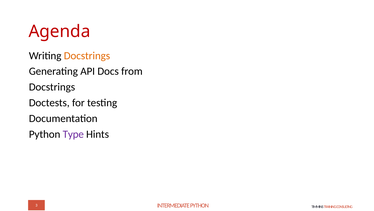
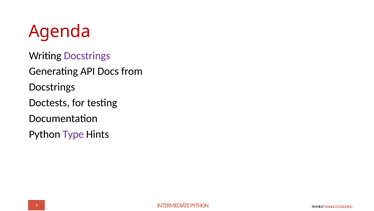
Docstrings at (87, 56) colour: orange -> purple
